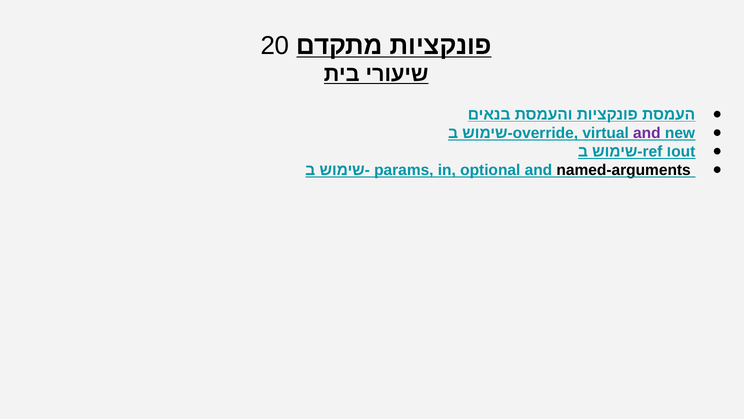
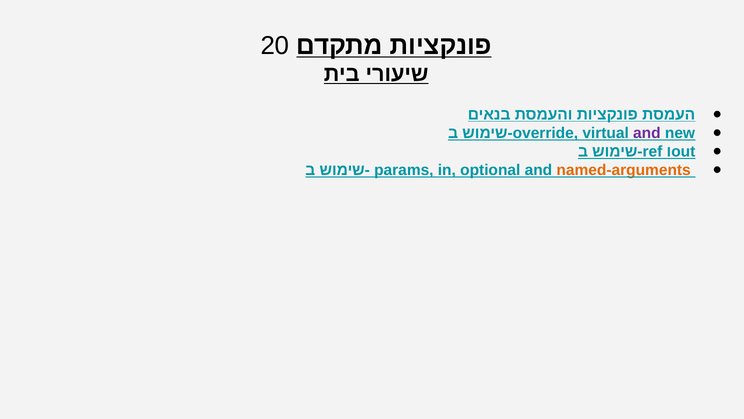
named-arguments colour: black -> orange
